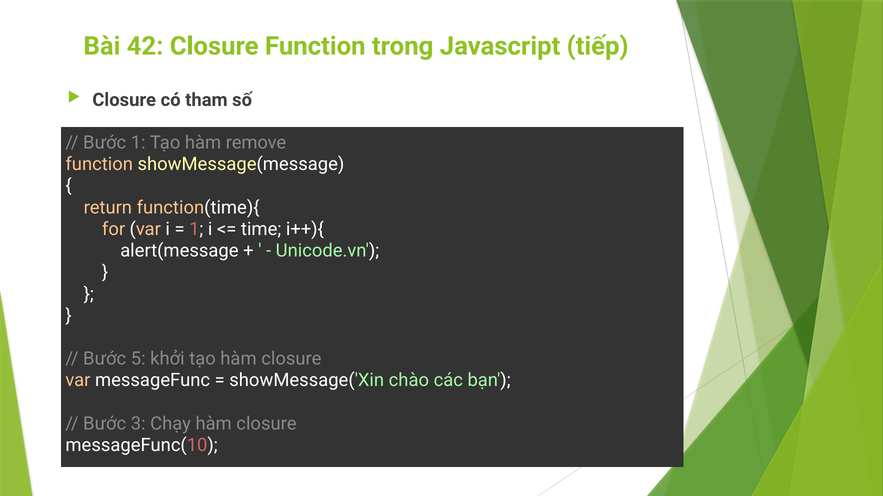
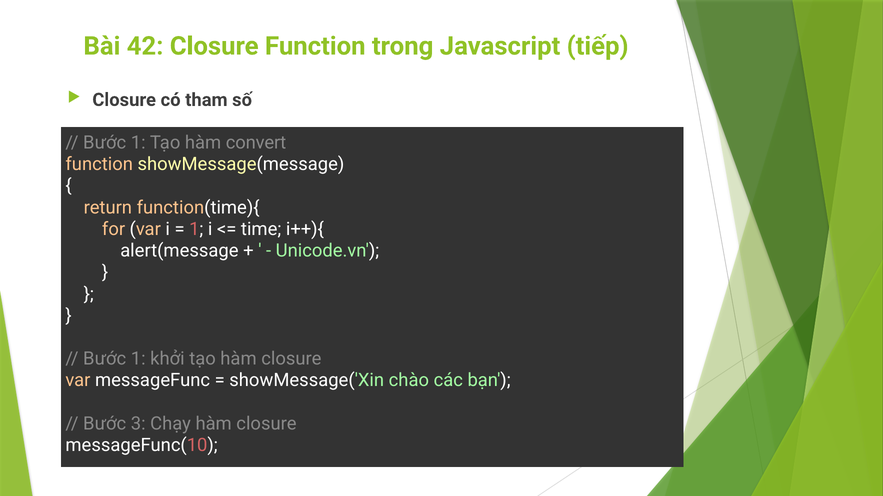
remove: remove -> convert
5 at (138, 359): 5 -> 1
